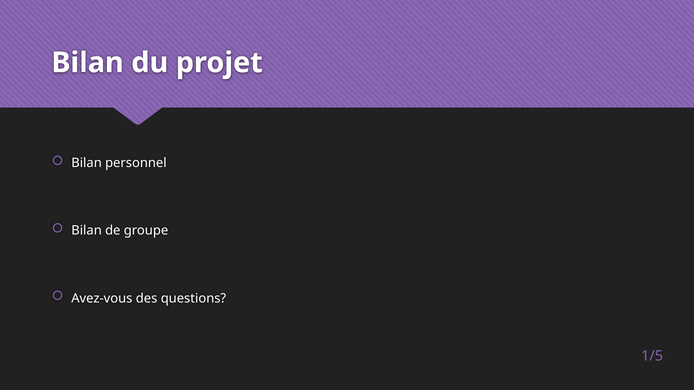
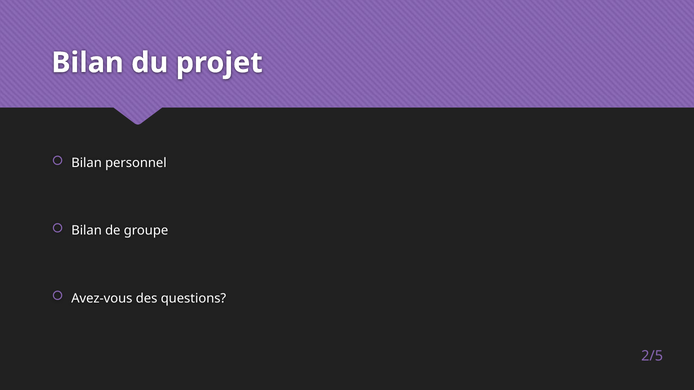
1/5: 1/5 -> 2/5
